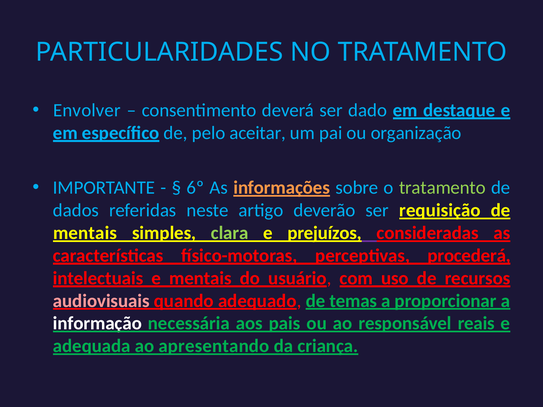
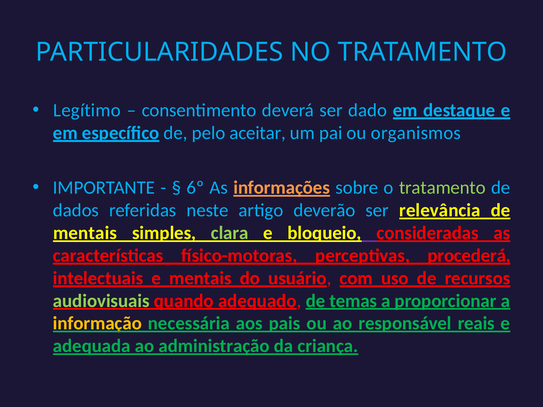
Envolver: Envolver -> Legítimo
organização: organização -> organismos
requisição: requisição -> relevância
prejuízos: prejuízos -> bloqueio
audiovisuais colour: pink -> light green
informação colour: white -> yellow
apresentando: apresentando -> administração
